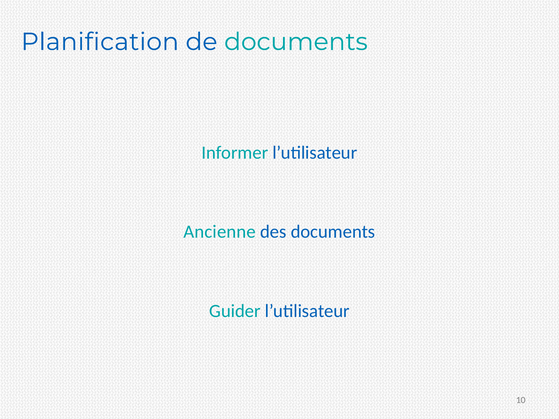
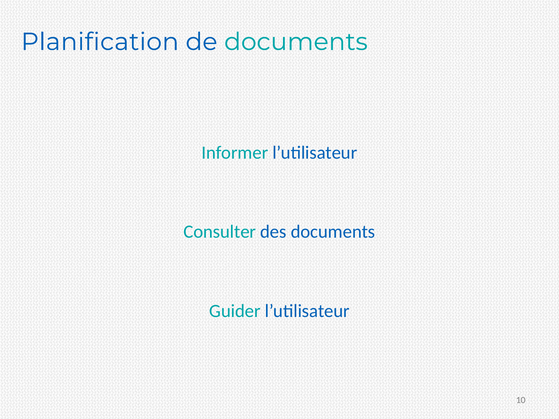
Ancienne: Ancienne -> Consulter
